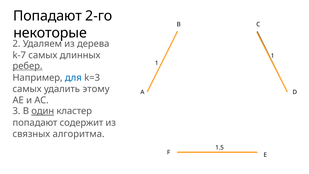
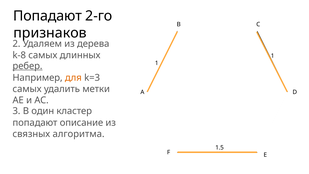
некоторые: некоторые -> признаков
k-7: k-7 -> k-8
для colour: blue -> orange
этому: этому -> метки
один underline: present -> none
содержит: содержит -> описание
